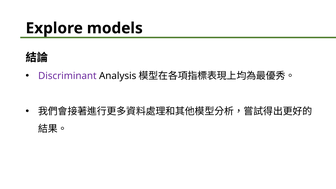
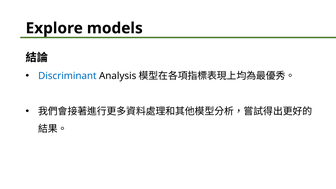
Discriminant colour: purple -> blue
